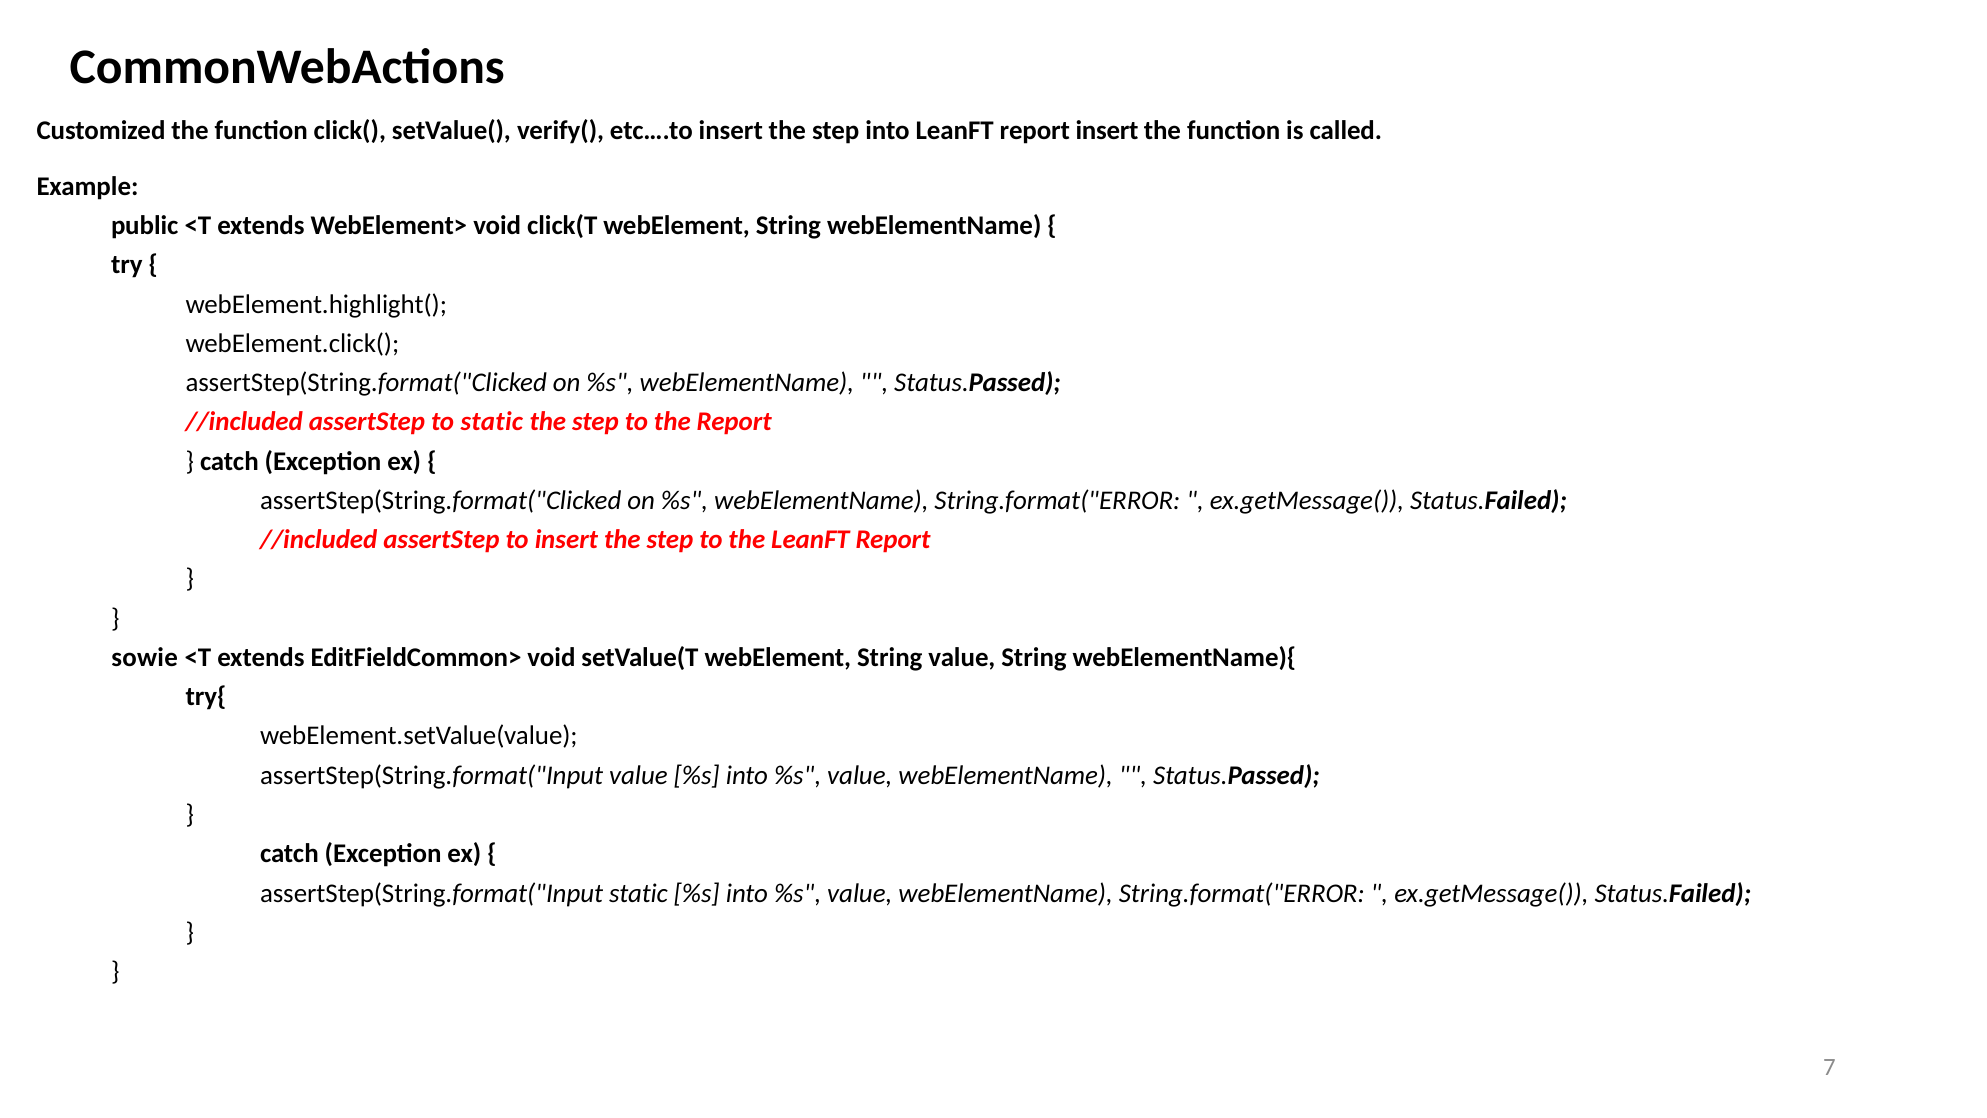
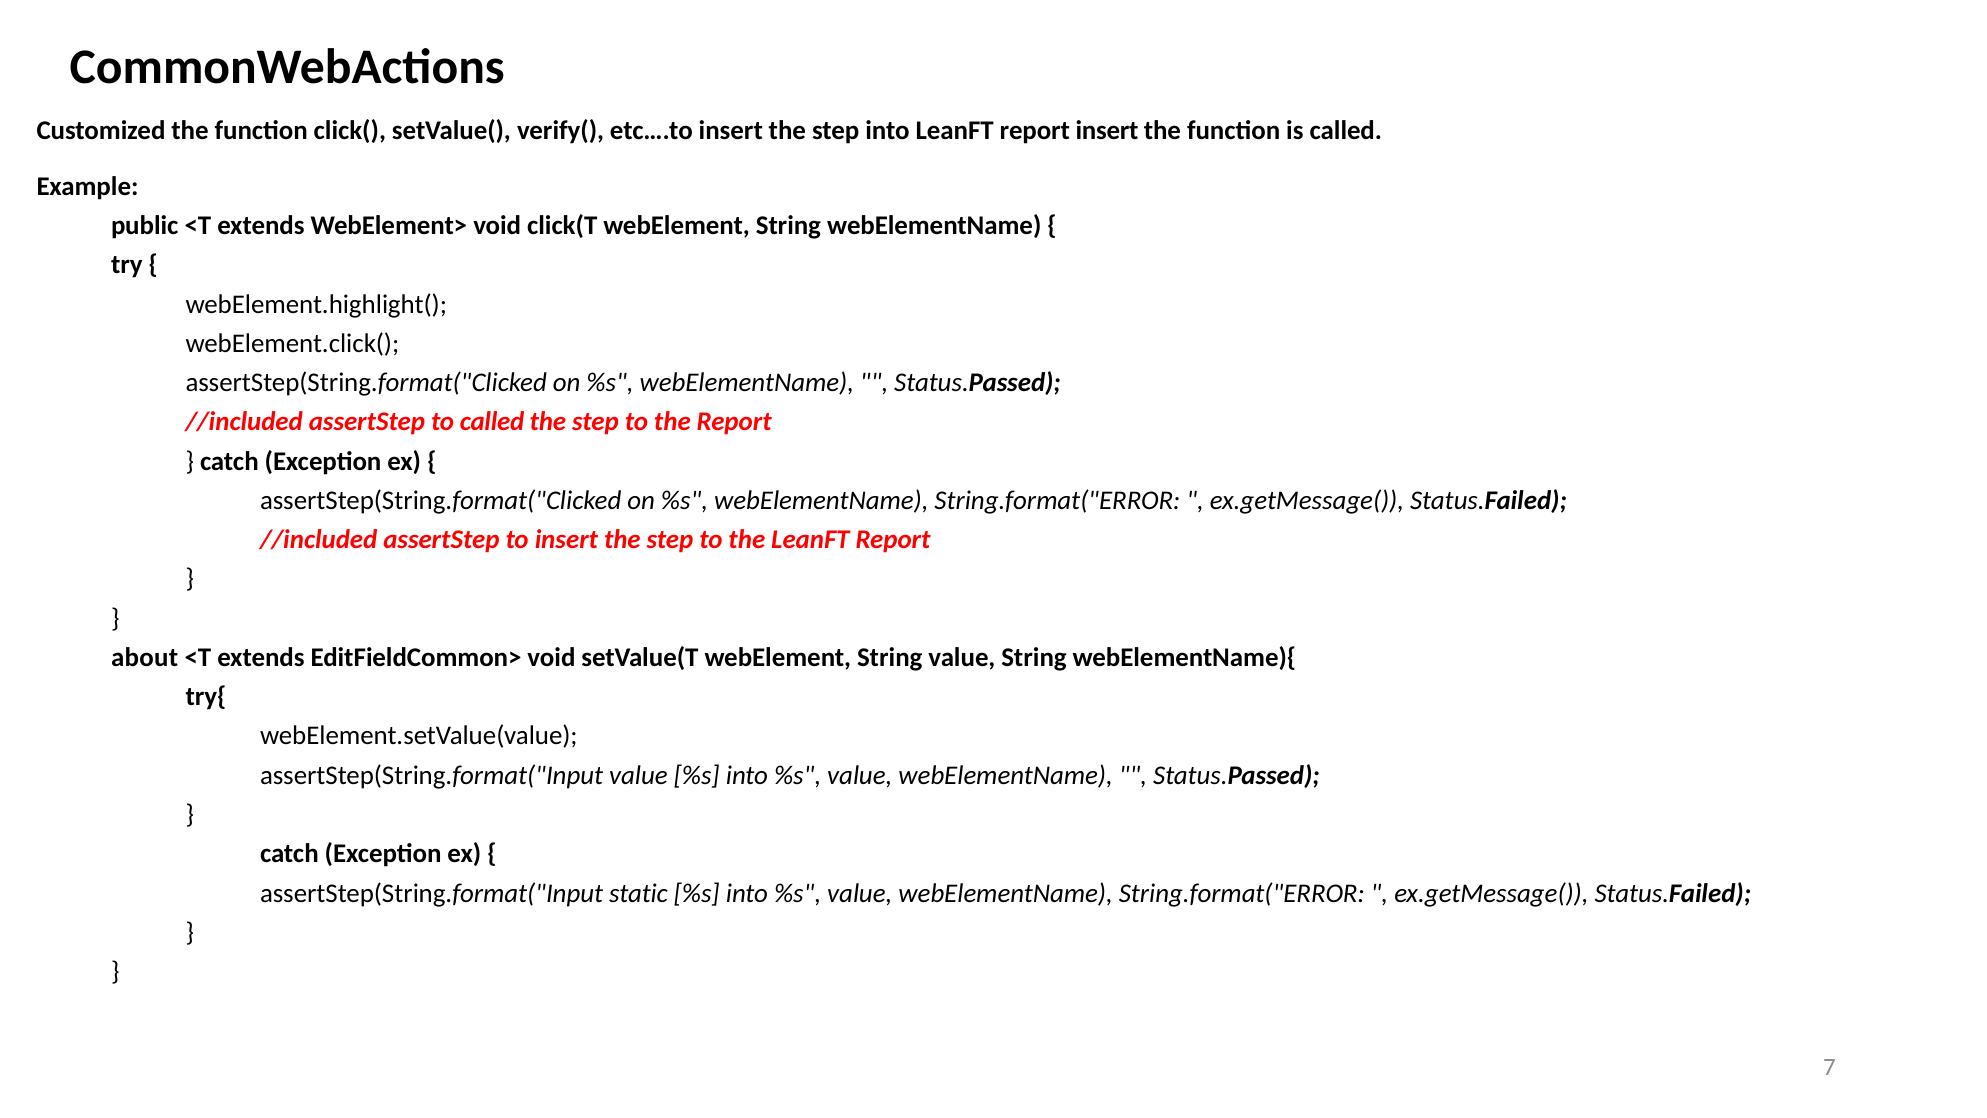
to static: static -> called
sowie: sowie -> about
